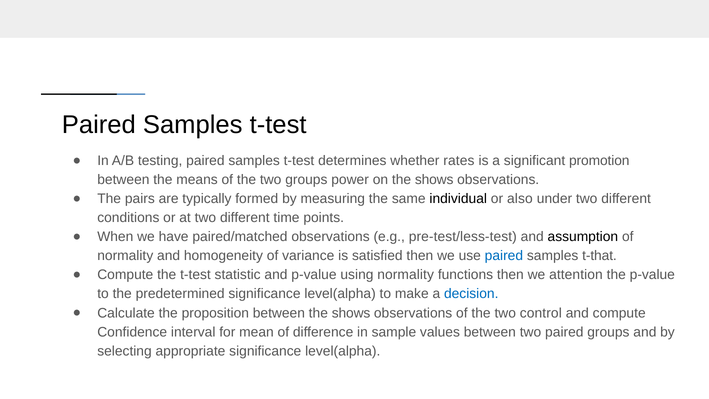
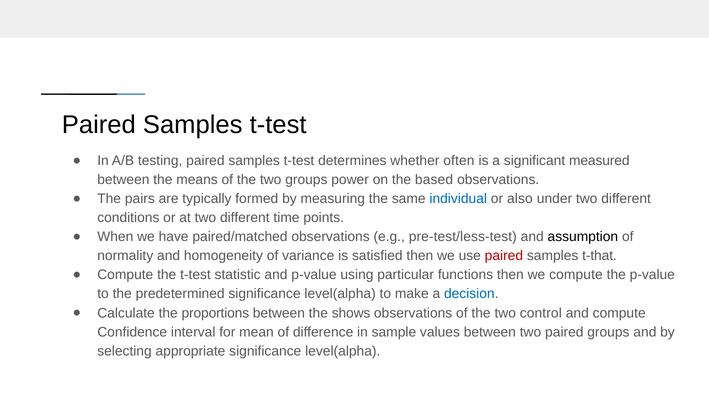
rates: rates -> often
promotion: promotion -> measured
on the shows: shows -> based
individual colour: black -> blue
paired at (504, 256) colour: blue -> red
using normality: normality -> particular
we attention: attention -> compute
proposition: proposition -> proportions
